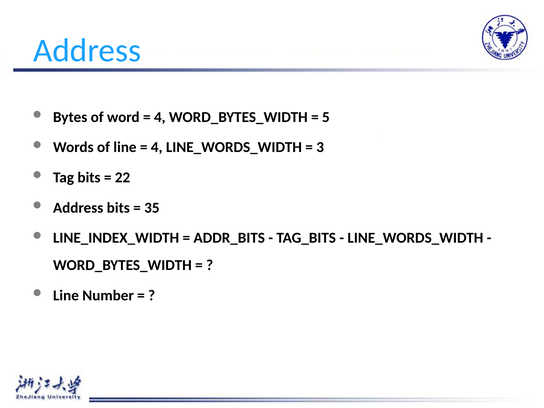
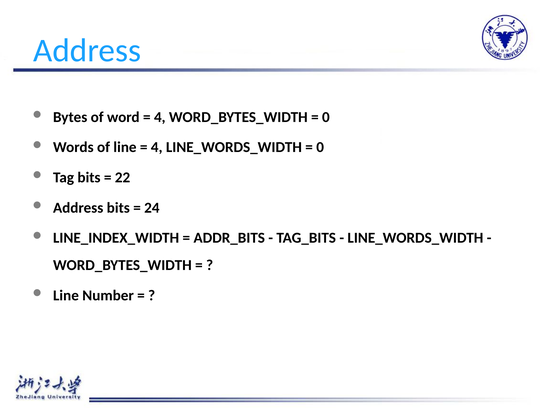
5 at (326, 117): 5 -> 0
3 at (320, 147): 3 -> 0
35: 35 -> 24
